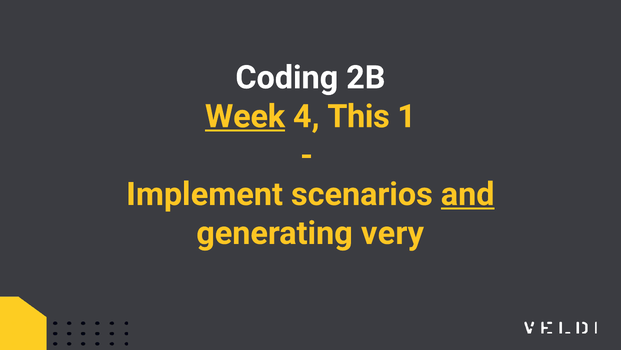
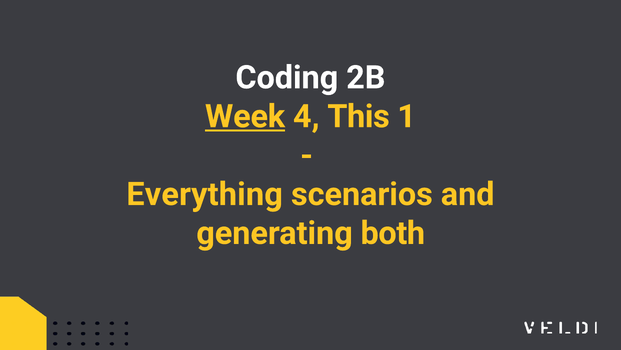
Implement: Implement -> Everything
and underline: present -> none
very: very -> both
